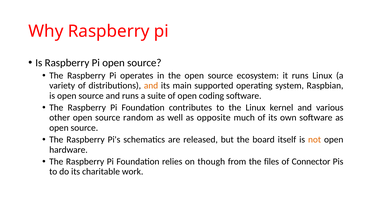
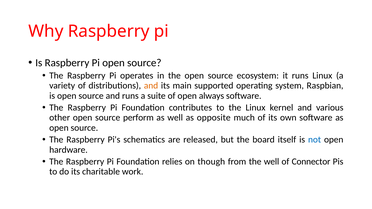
coding: coding -> always
random: random -> perform
not colour: orange -> blue
the files: files -> well
